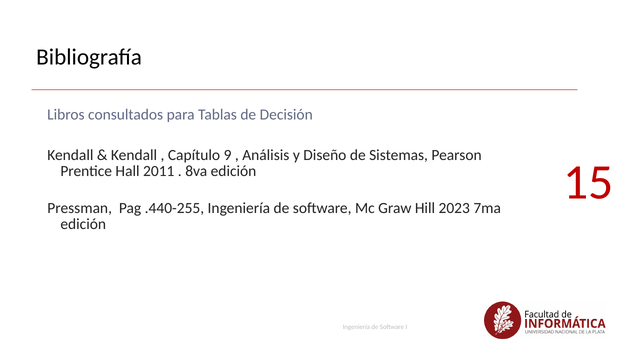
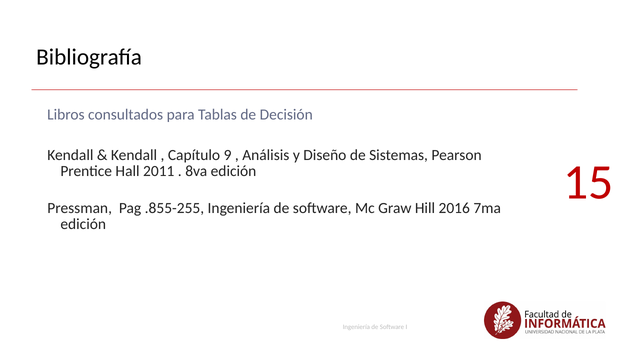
.440-255: .440-255 -> .855-255
2023: 2023 -> 2016
